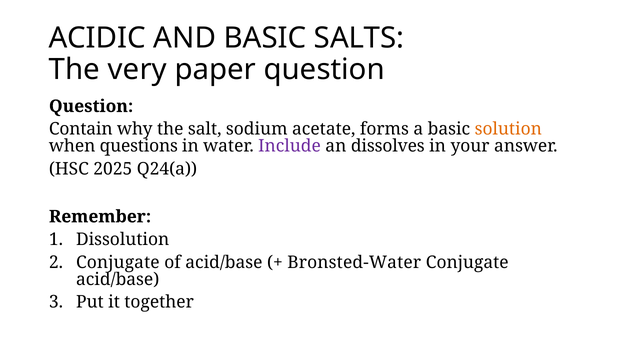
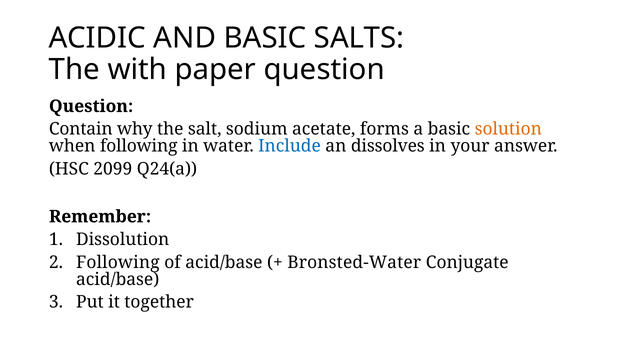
very: very -> with
when questions: questions -> following
Include colour: purple -> blue
2025: 2025 -> 2099
Conjugate at (118, 262): Conjugate -> Following
